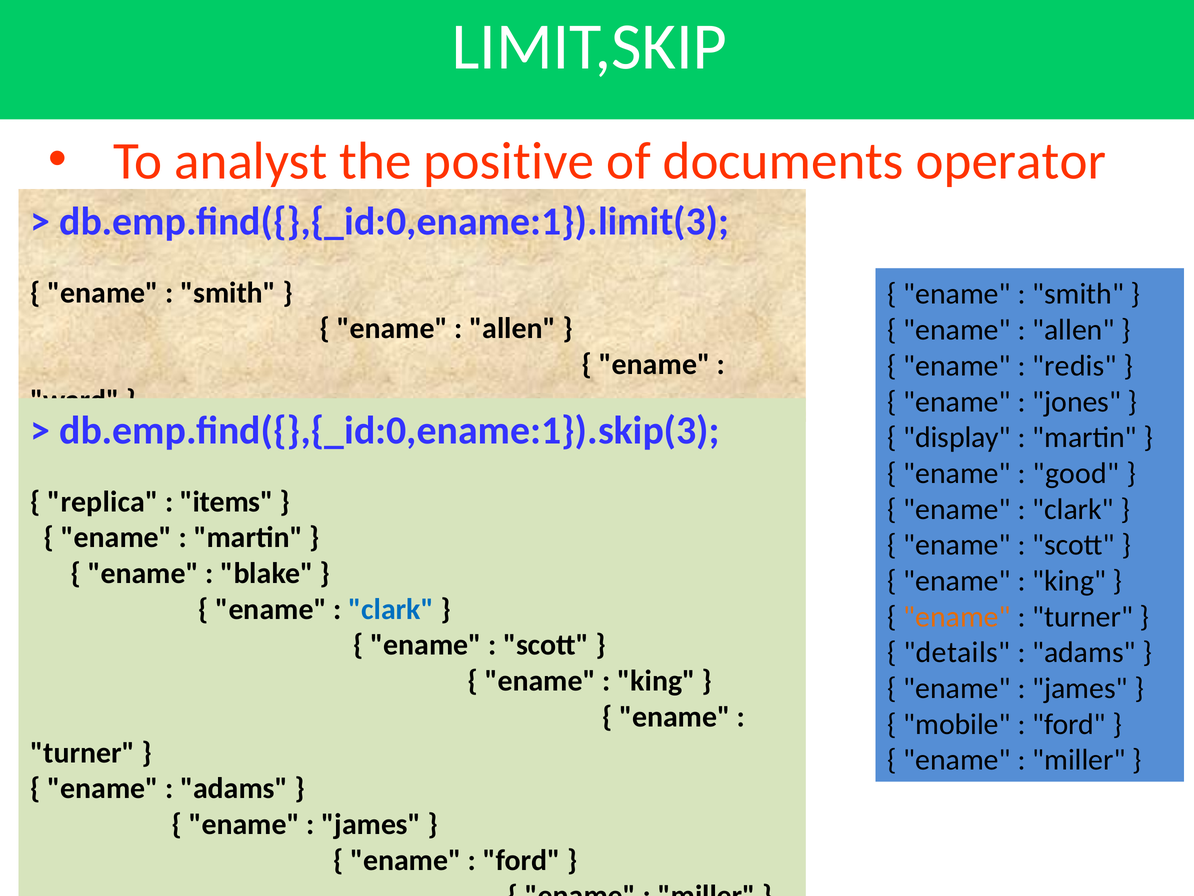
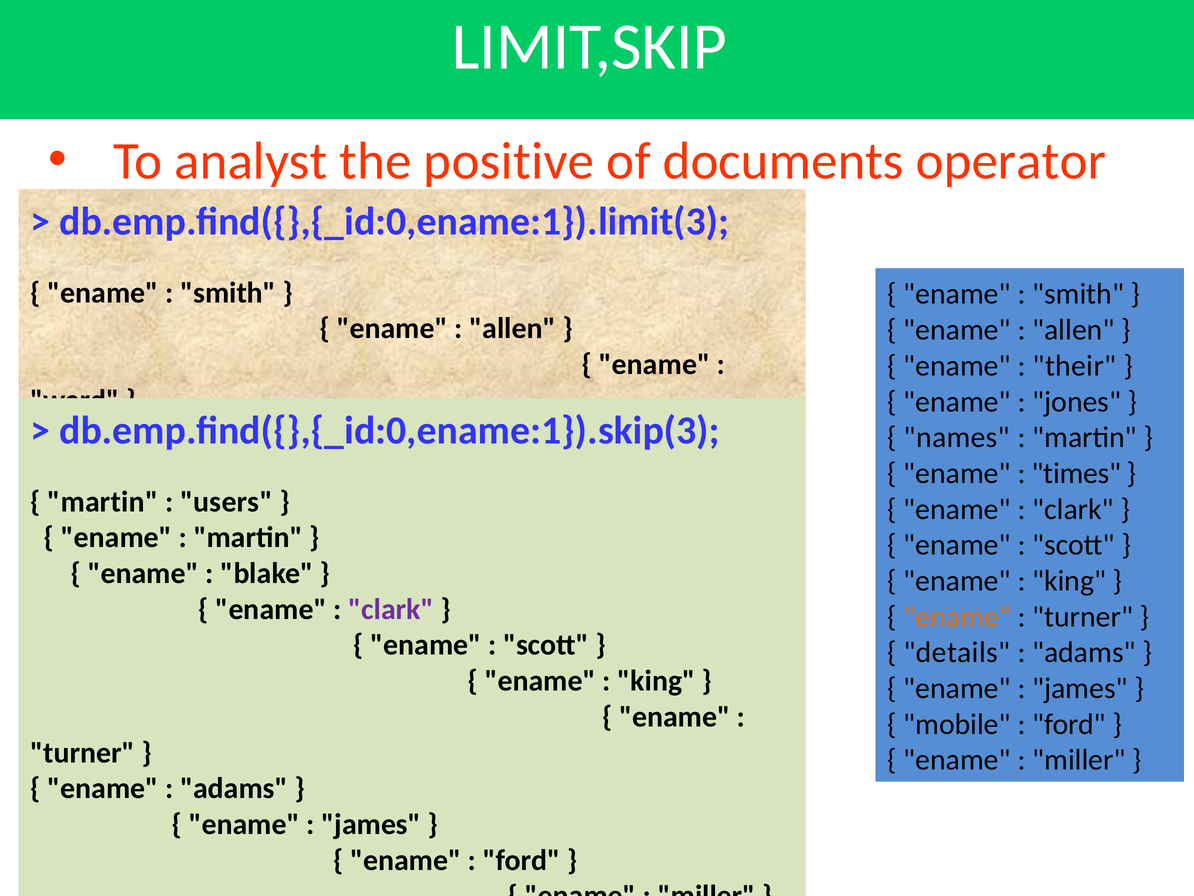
redis: redis -> their
display: display -> names
good: good -> times
replica at (103, 502): replica -> martin
items: items -> users
clark at (391, 609) colour: blue -> purple
